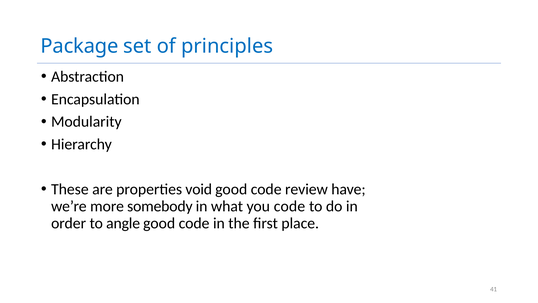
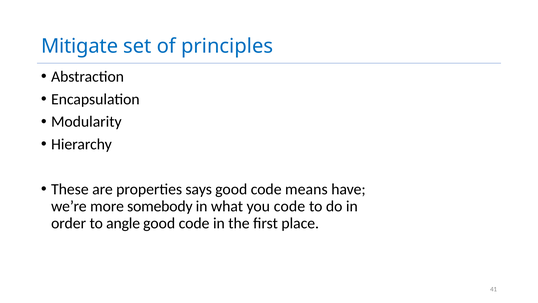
Package: Package -> Mitigate
void: void -> says
review: review -> means
